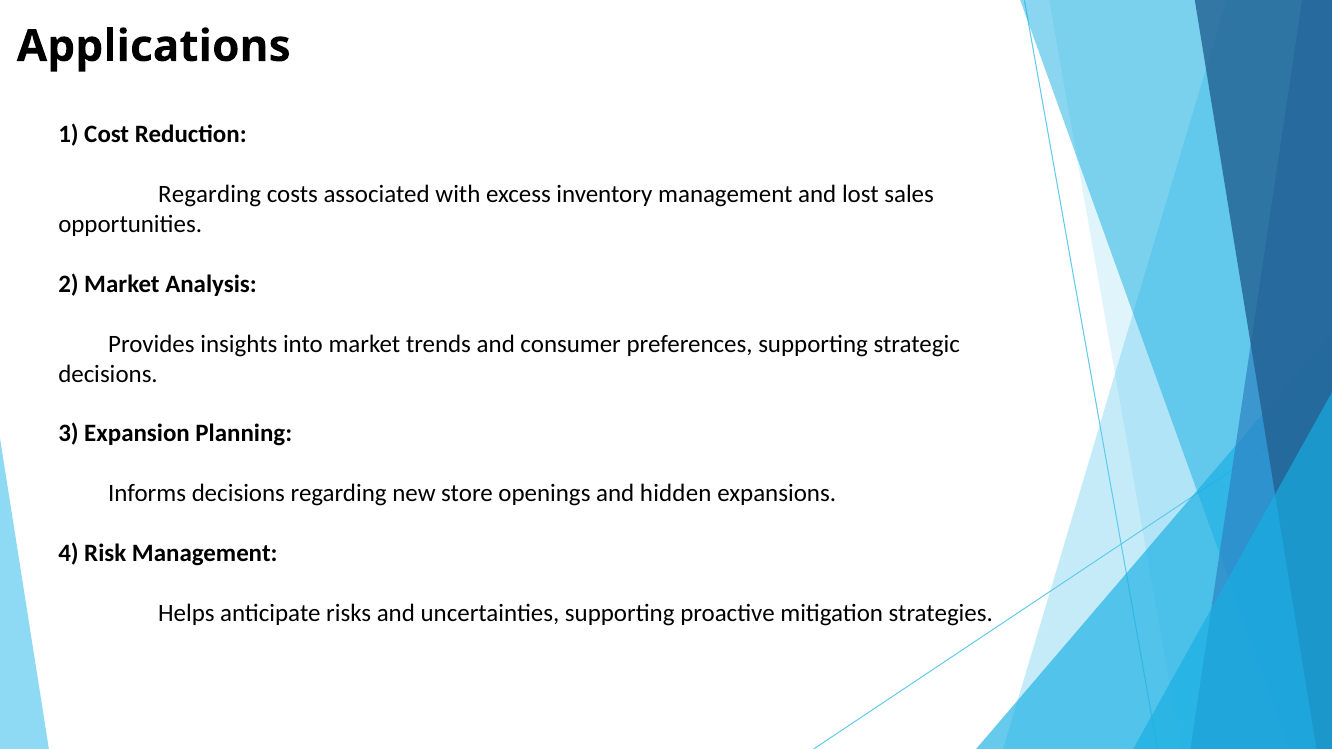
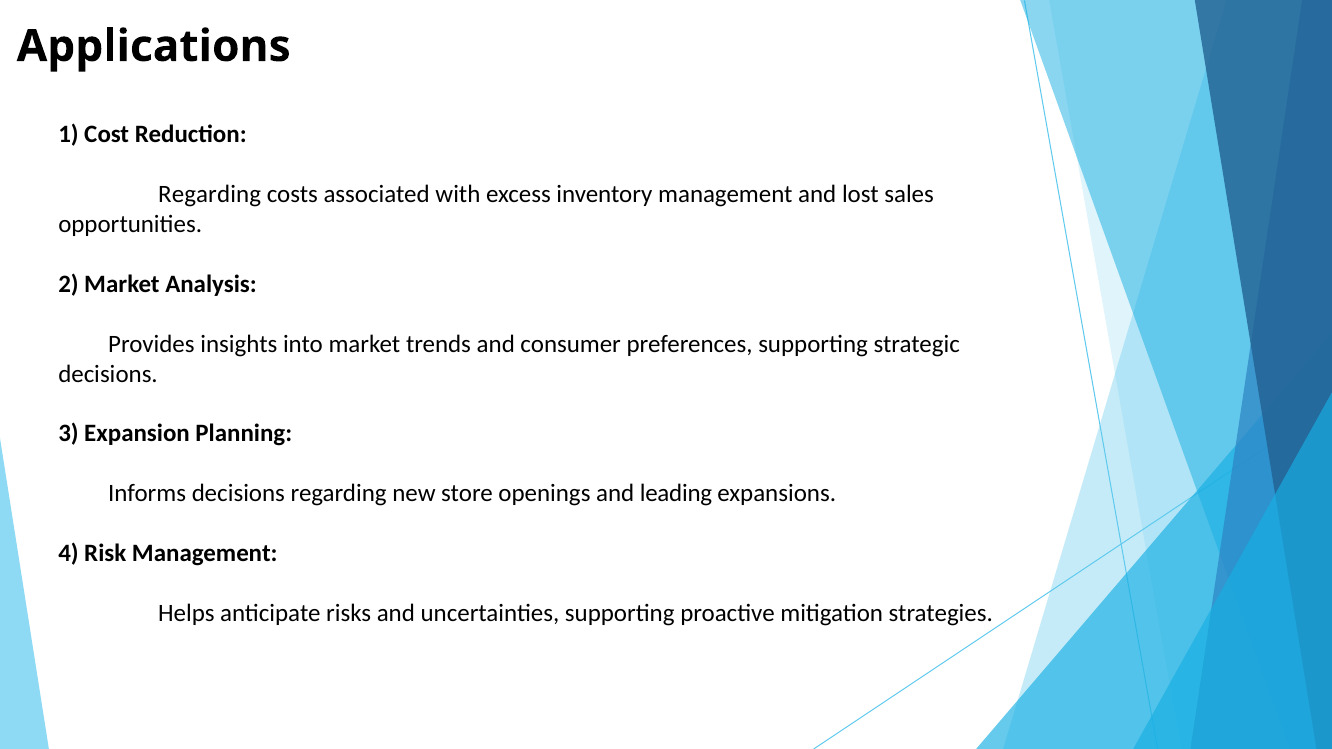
hidden: hidden -> leading
